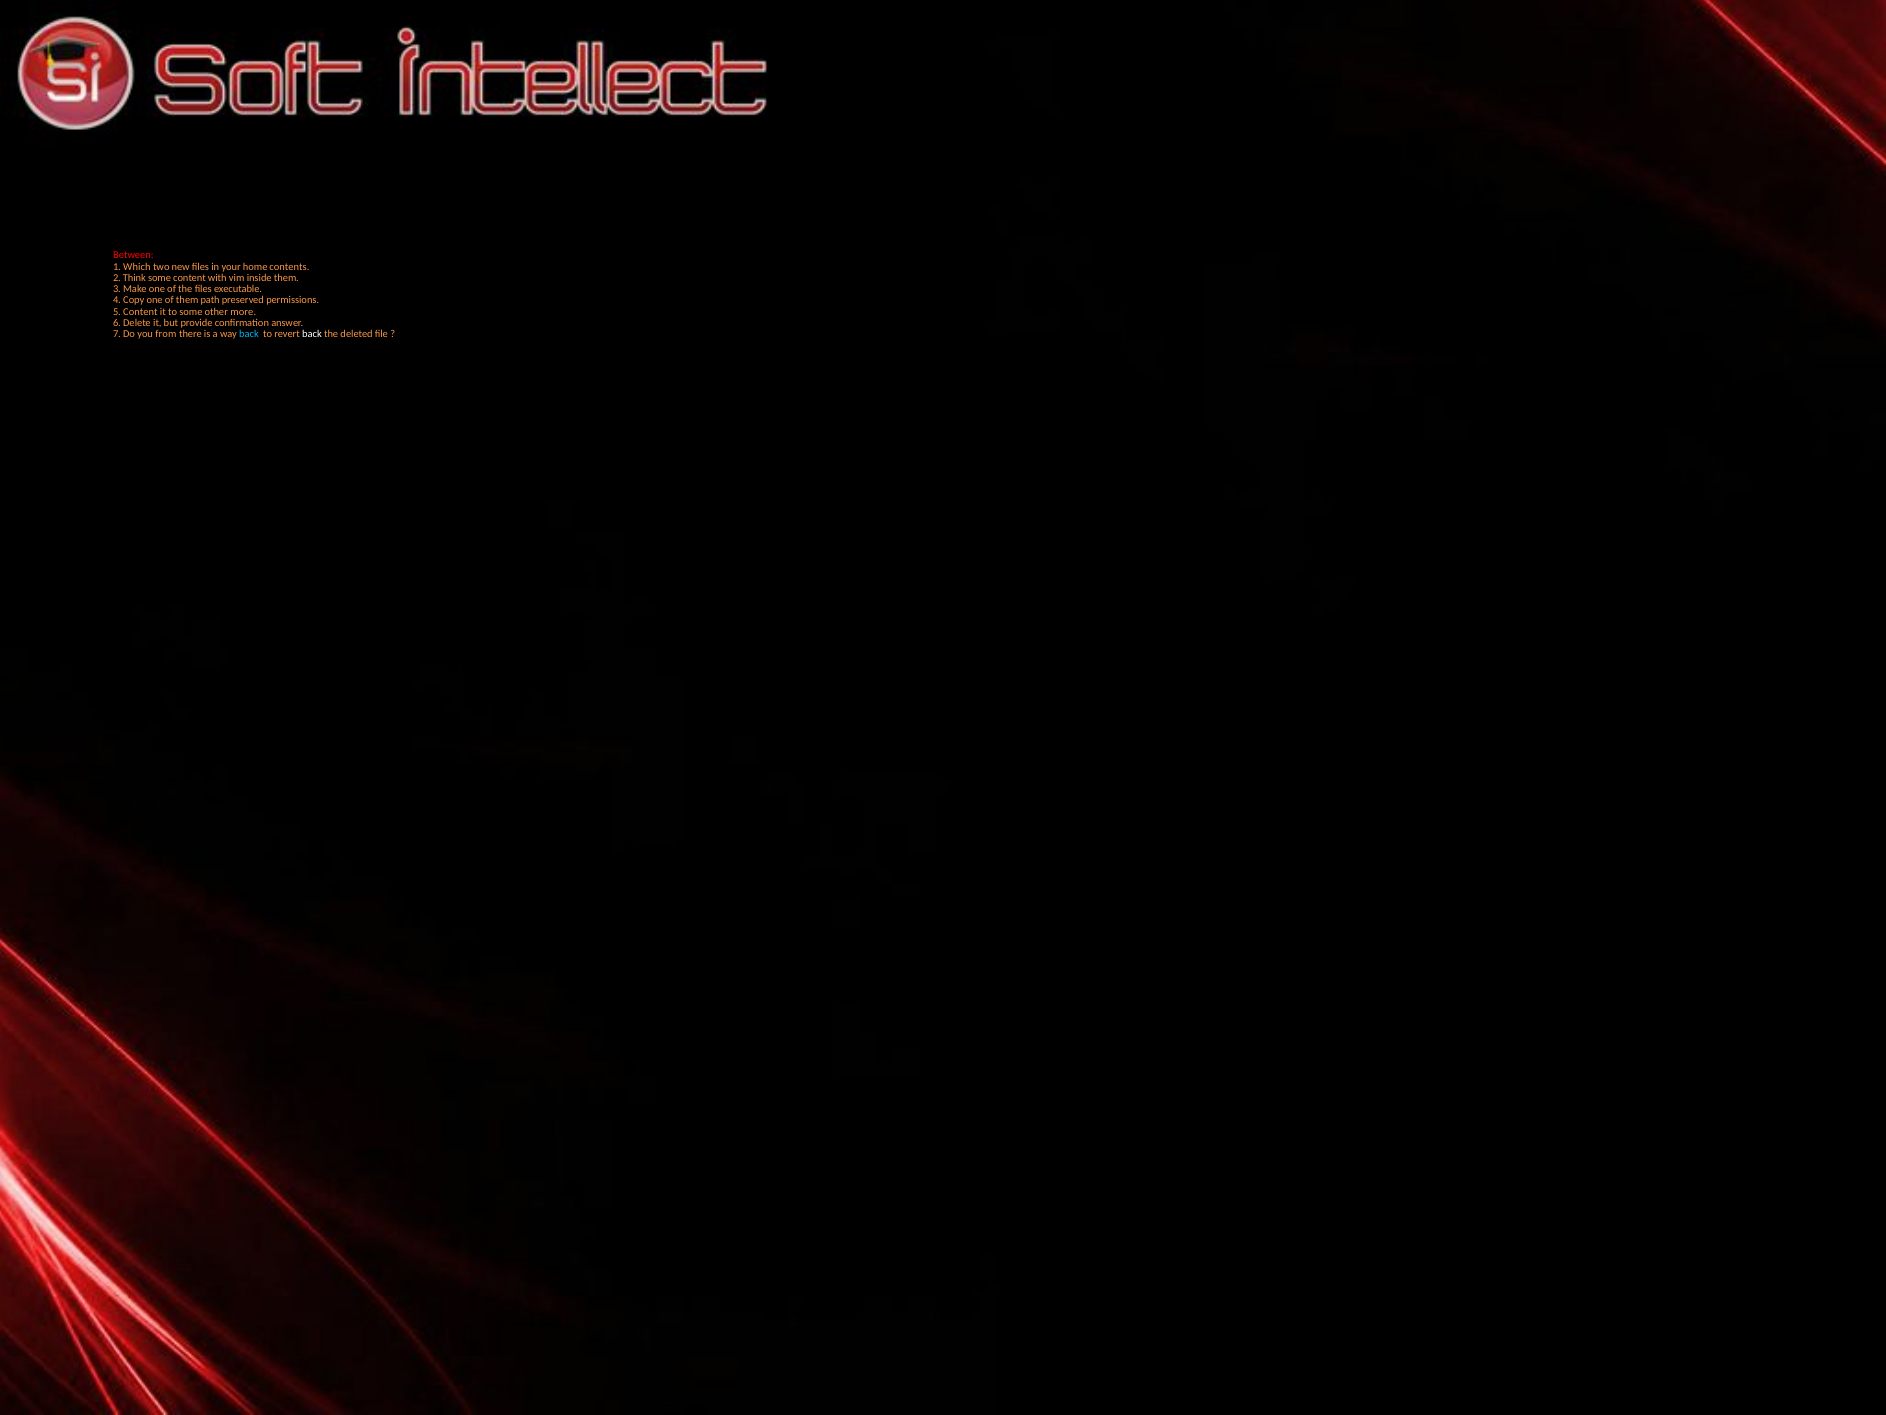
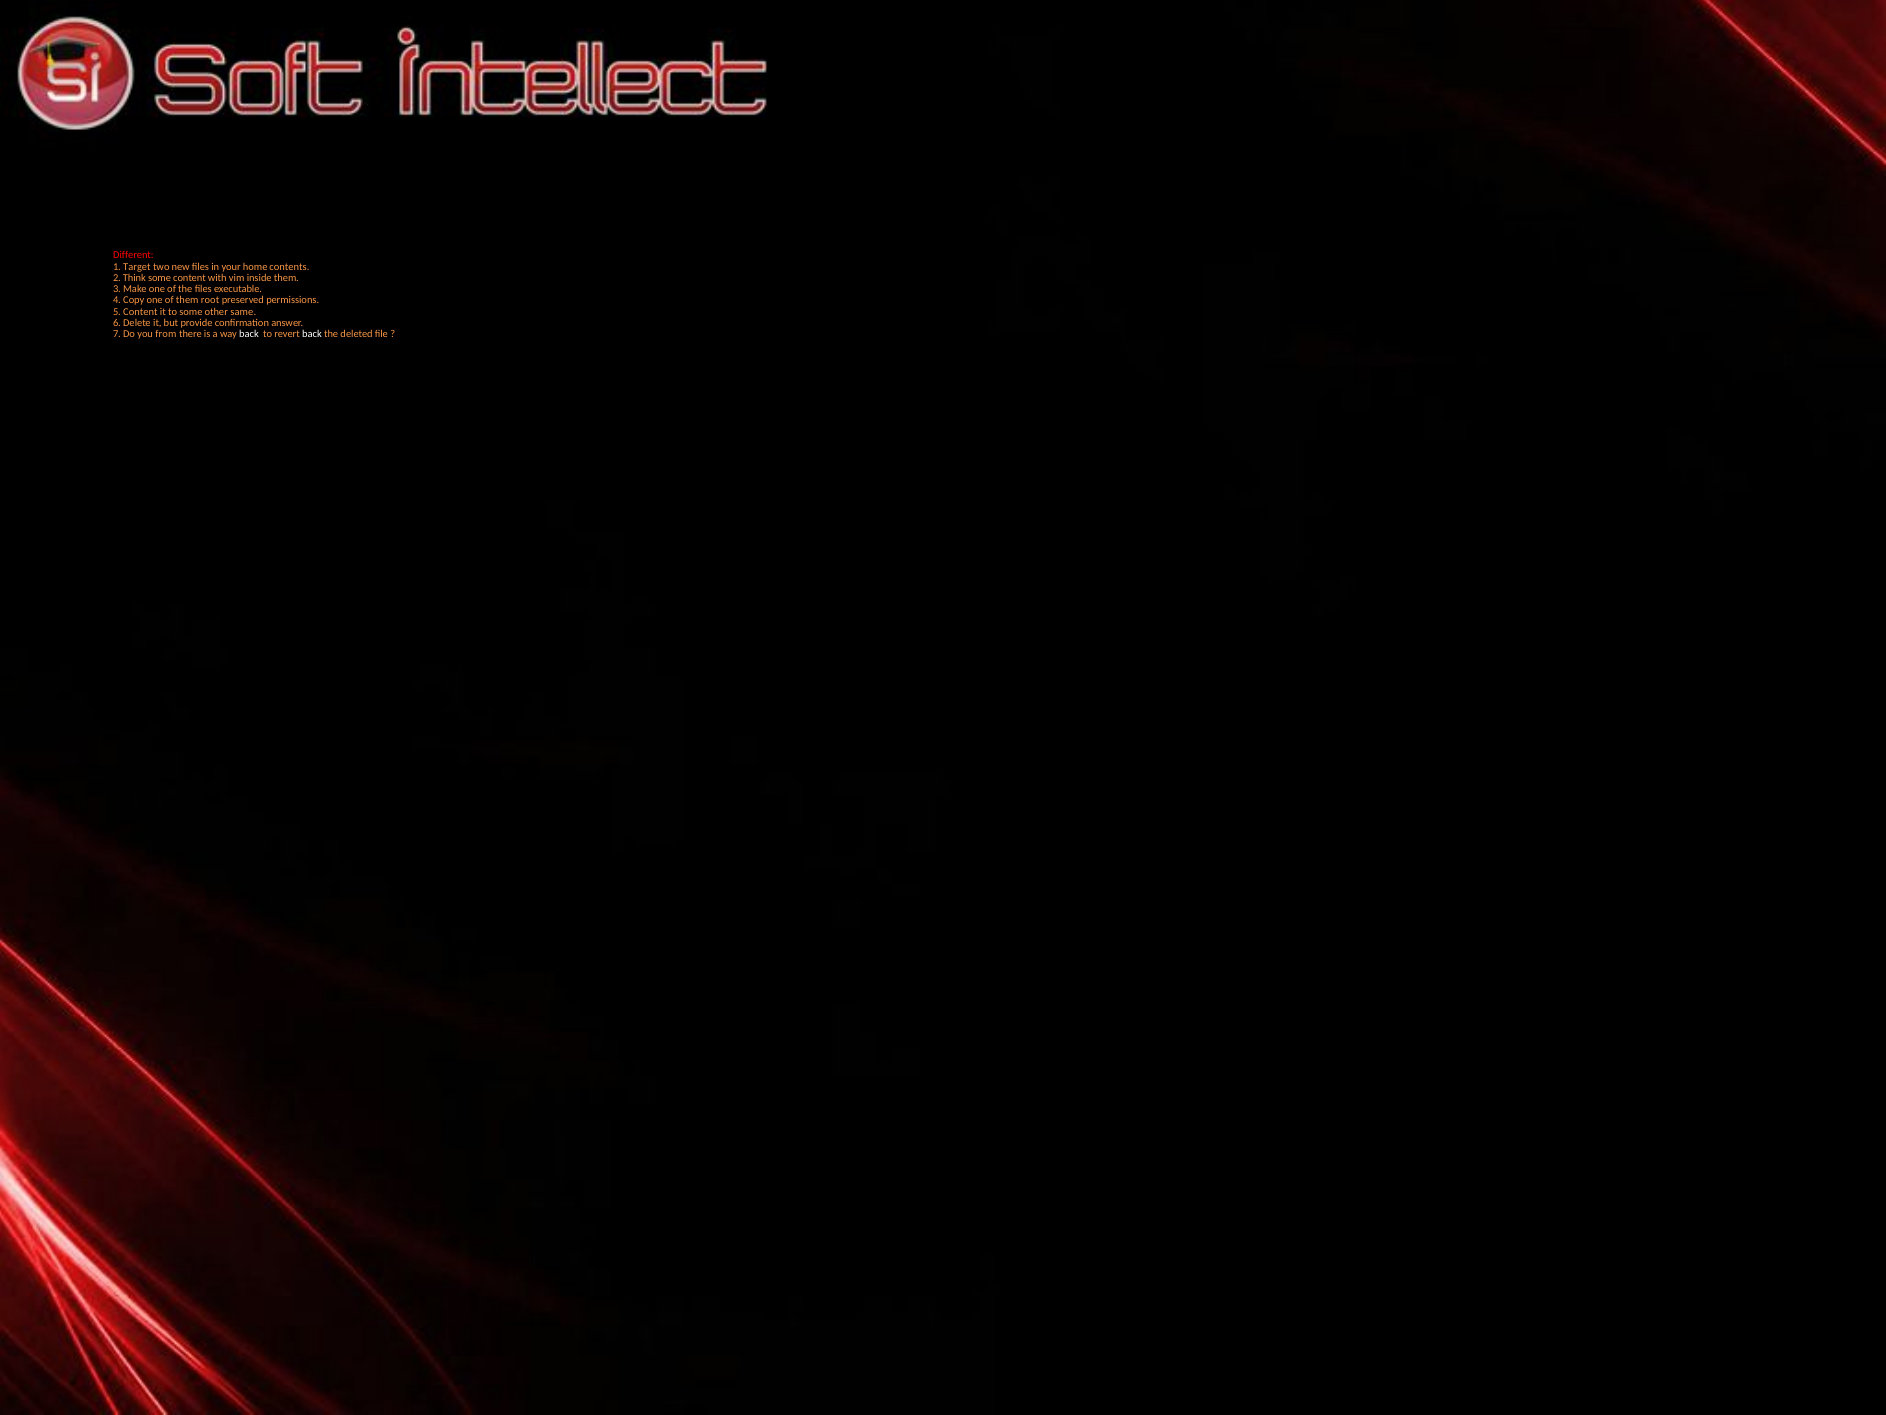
Between: Between -> Different
Which: Which -> Target
path: path -> root
more: more -> same
back at (249, 334) colour: light blue -> white
